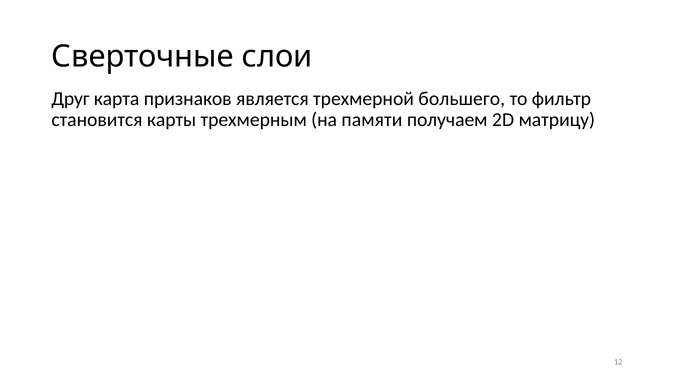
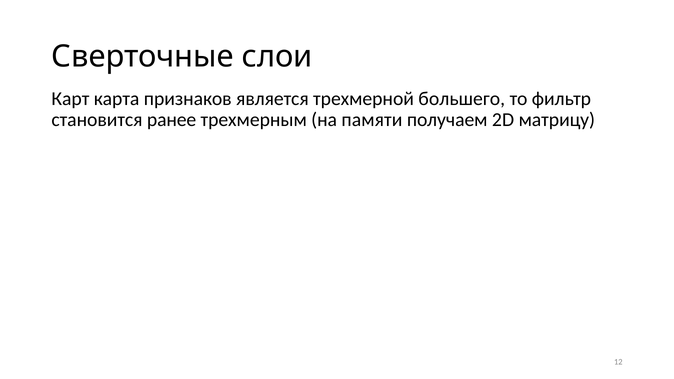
Друг: Друг -> Карт
карты: карты -> ранее
